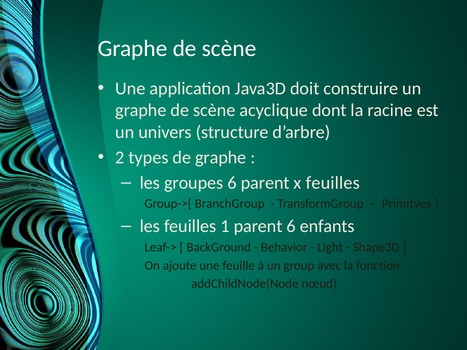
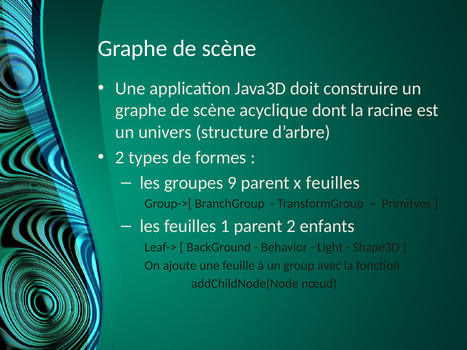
de graphe: graphe -> formes
groupes 6: 6 -> 9
parent 6: 6 -> 2
